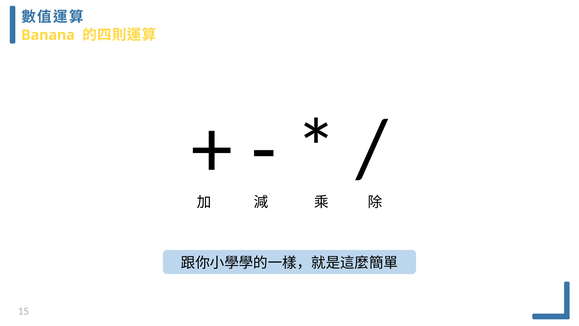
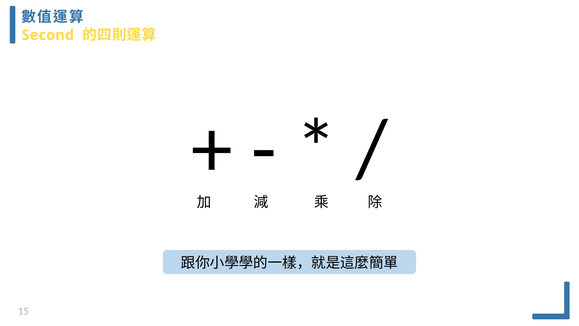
Banana: Banana -> Second
